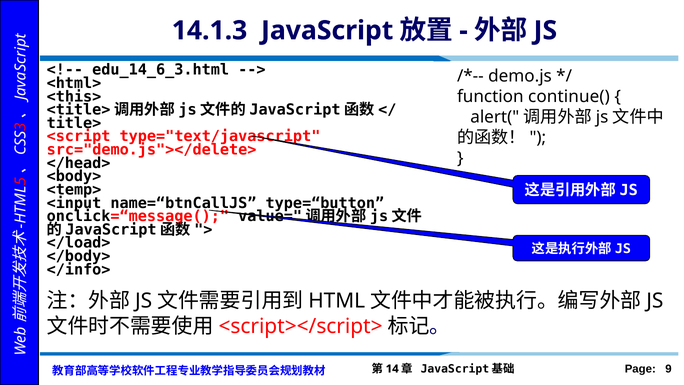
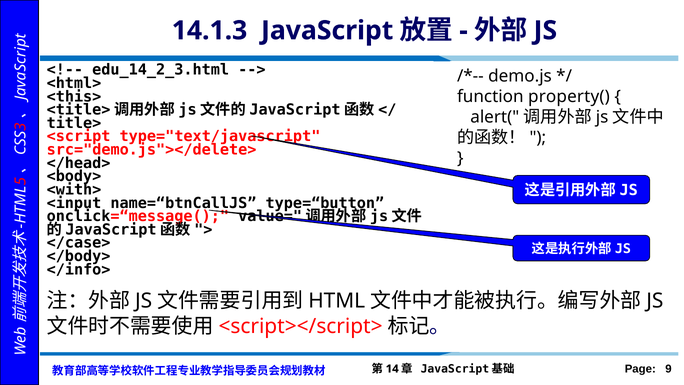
edu_14_6_3.html: edu_14_6_3.html -> edu_14_2_3.html
continue(: continue( -> property(
<temp>: <temp> -> <with>
</load>: </load> -> </case>
